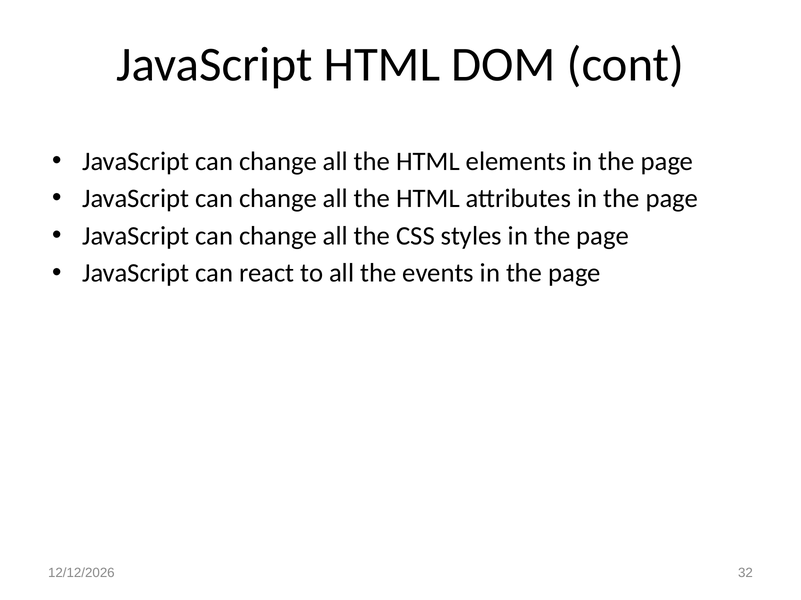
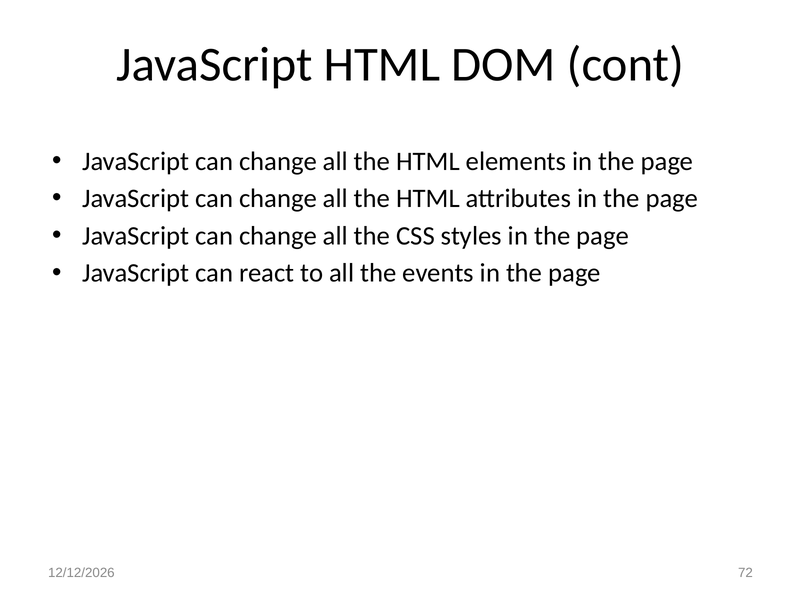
32: 32 -> 72
